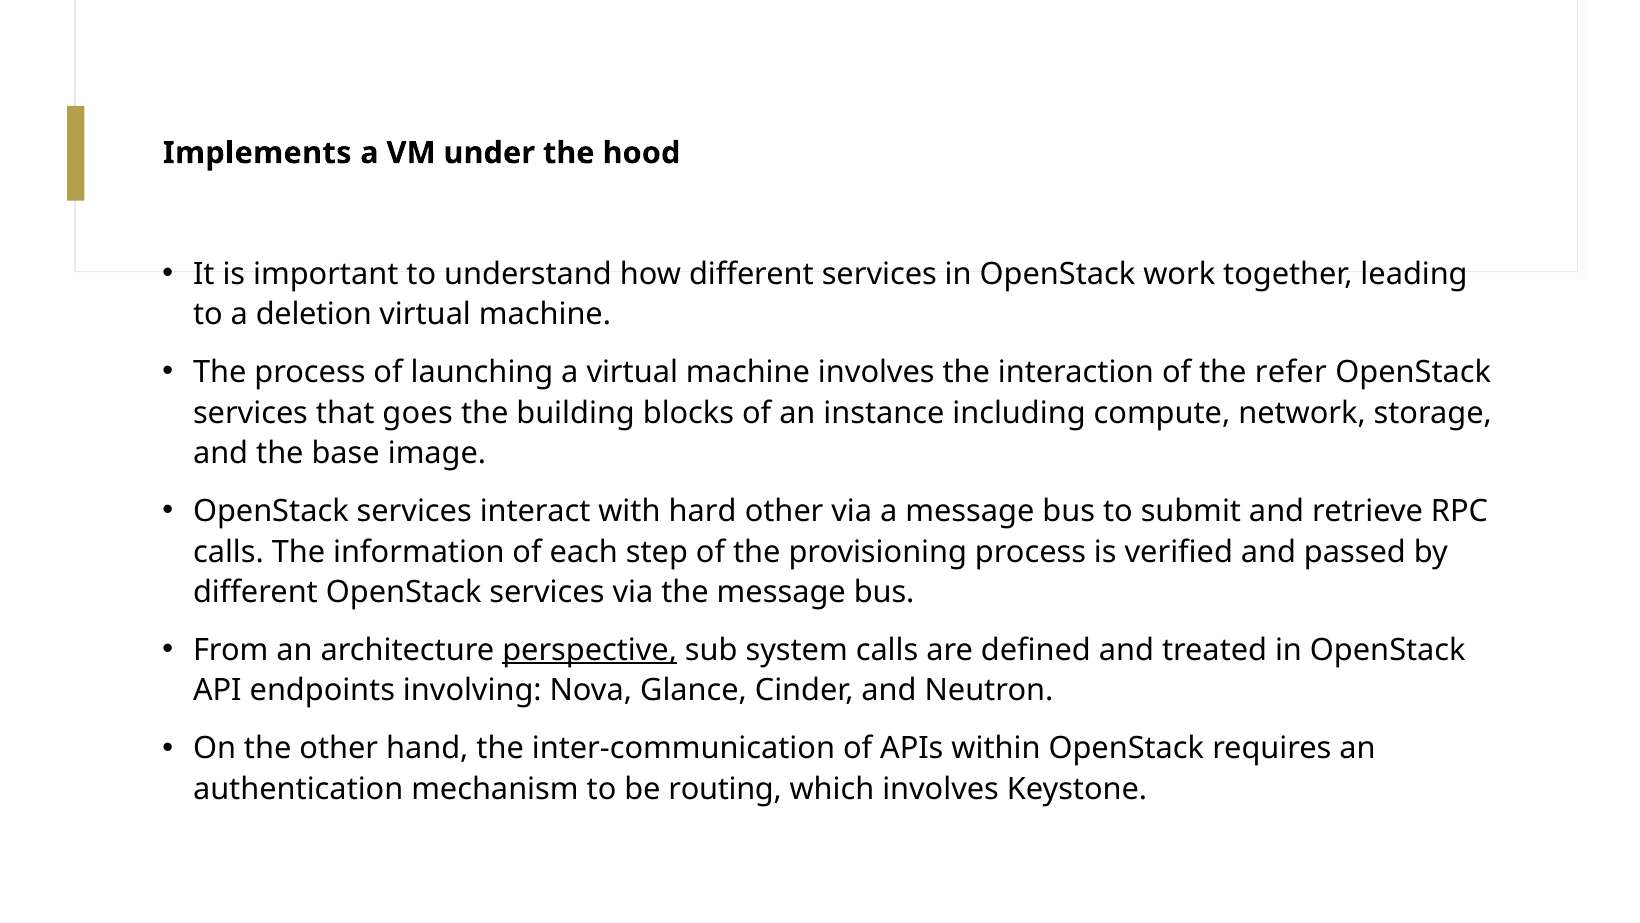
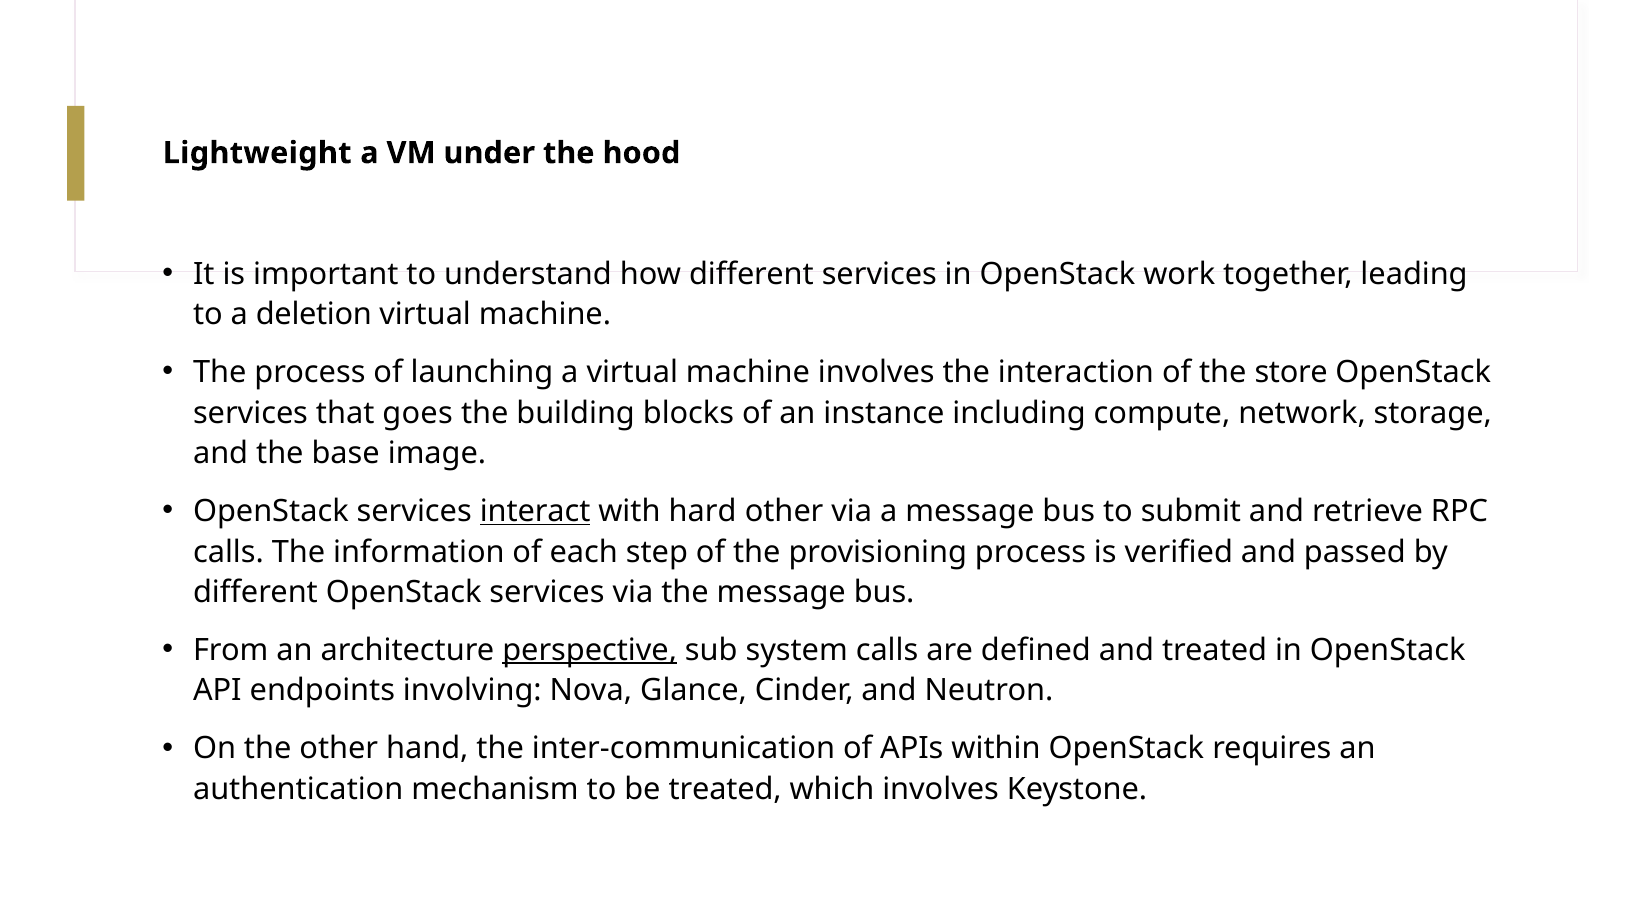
Implements: Implements -> Lightweight
refer: refer -> store
interact underline: none -> present
be routing: routing -> treated
